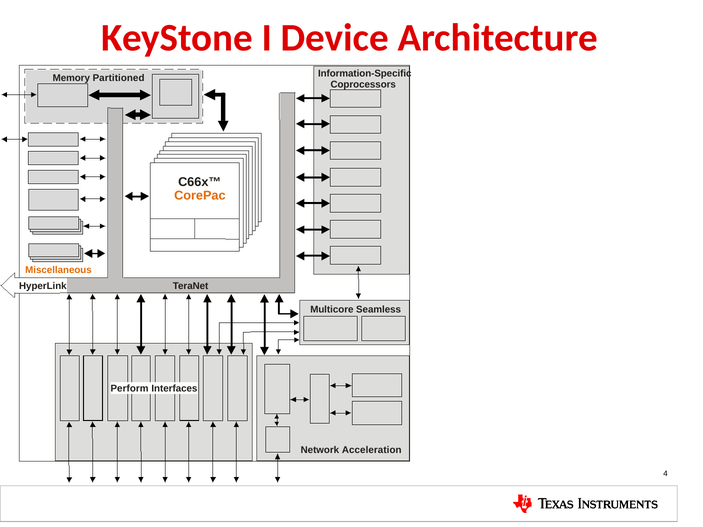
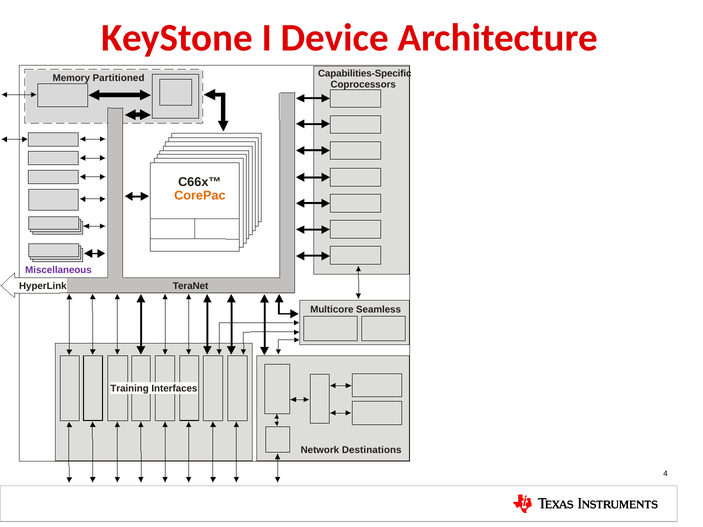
Information-Specific: Information-Specific -> Capabilities-Specific
Miscellaneous colour: orange -> purple
Perform: Perform -> Training
Acceleration: Acceleration -> Destinations
